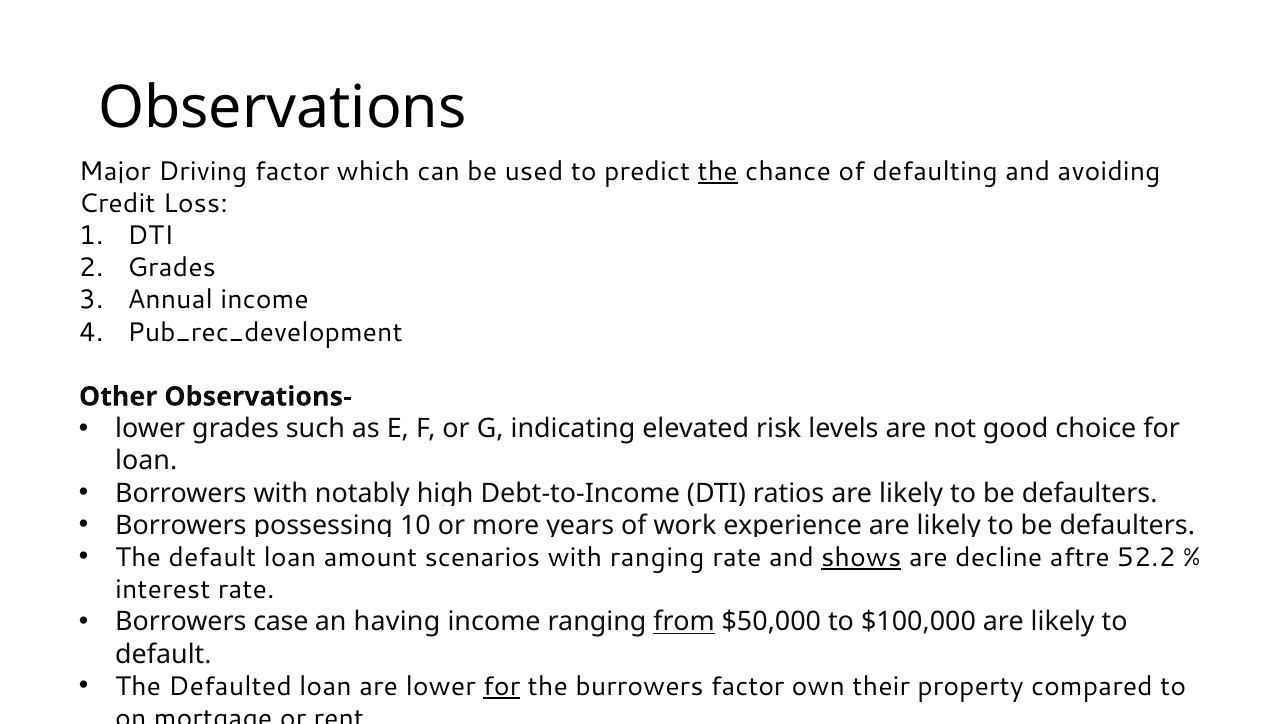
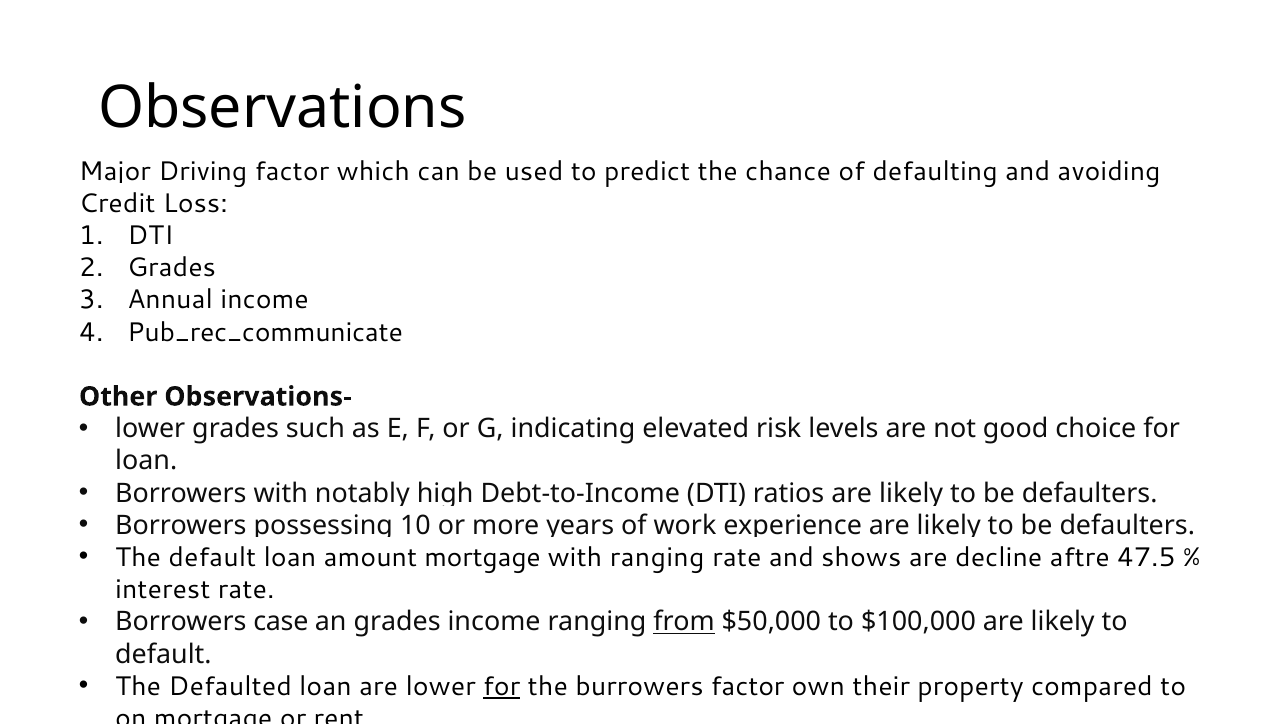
the at (718, 171) underline: present -> none
Pub_rec_development: Pub_rec_development -> Pub_rec_communicate
amount scenarios: scenarios -> mortgage
shows underline: present -> none
52.2: 52.2 -> 47.5
an having: having -> grades
